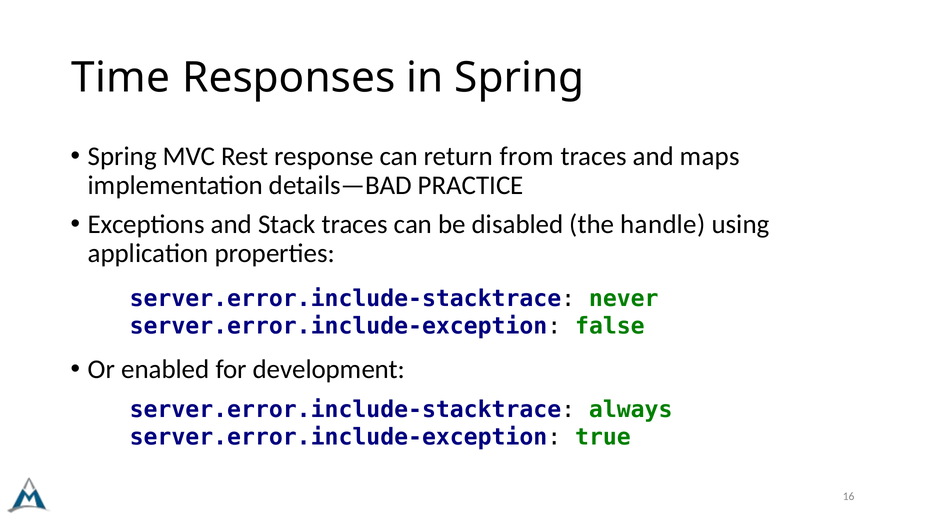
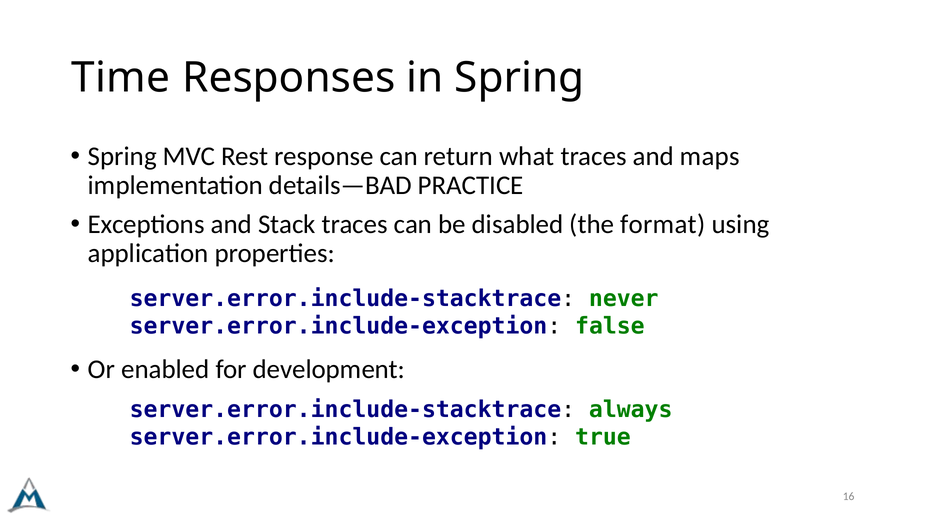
from: from -> what
handle: handle -> format
